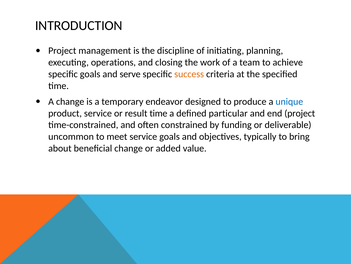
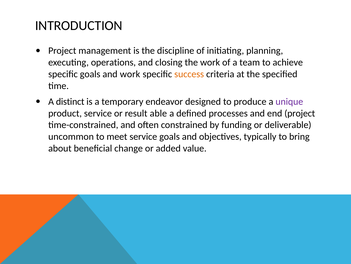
and serve: serve -> work
A change: change -> distinct
unique colour: blue -> purple
result time: time -> able
particular: particular -> processes
